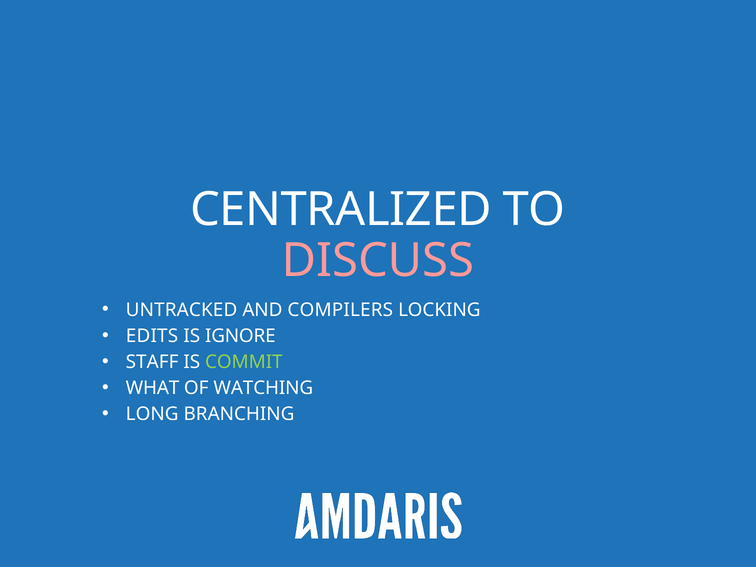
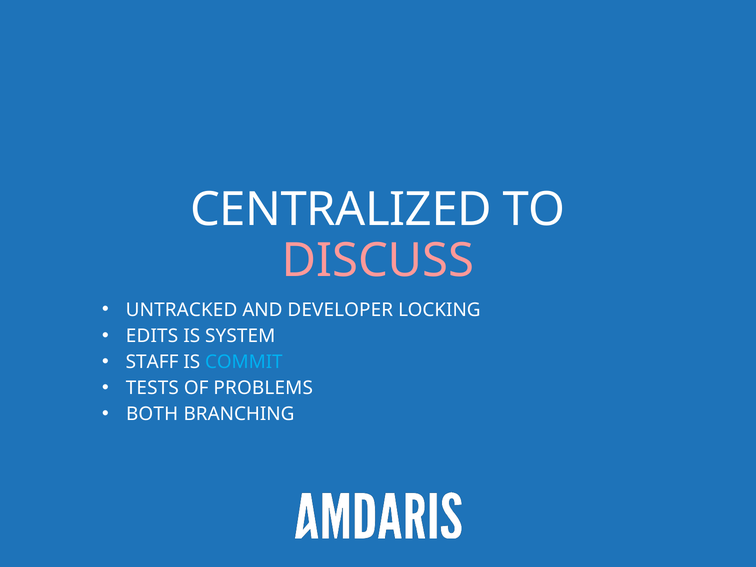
COMPILERS: COMPILERS -> DEVELOPER
IGNORE: IGNORE -> SYSTEM
COMMIT colour: light green -> light blue
WHAT: WHAT -> TESTS
WATCHING: WATCHING -> PROBLEMS
LONG: LONG -> BOTH
